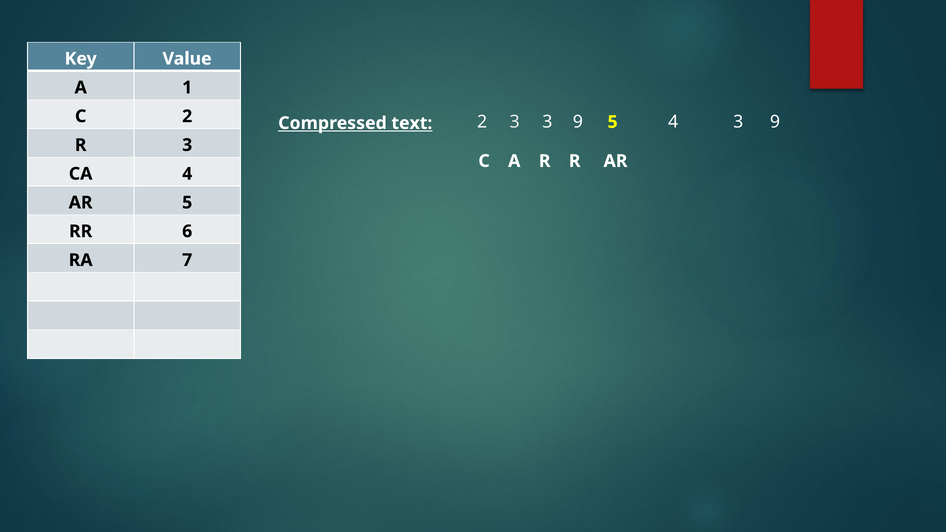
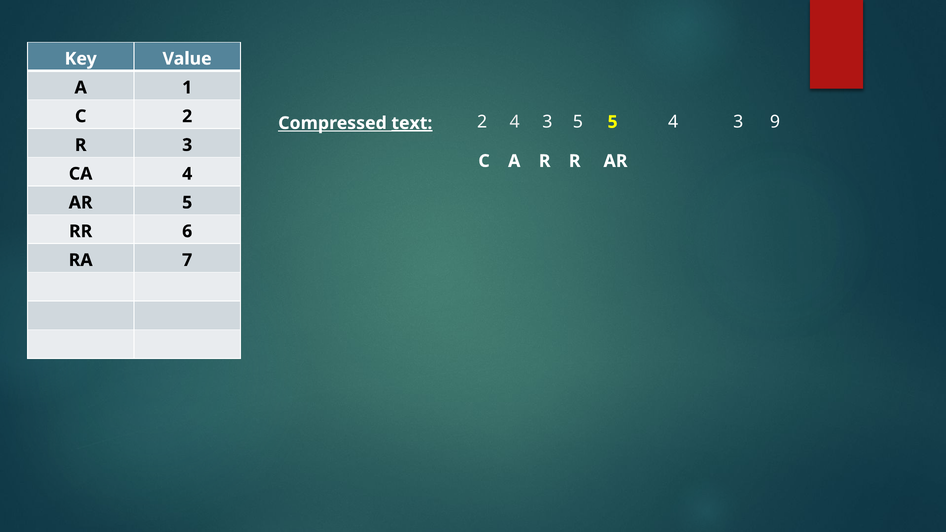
2 3: 3 -> 4
9 at (578, 122): 9 -> 5
text underline: none -> present
